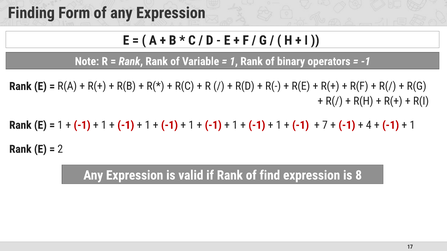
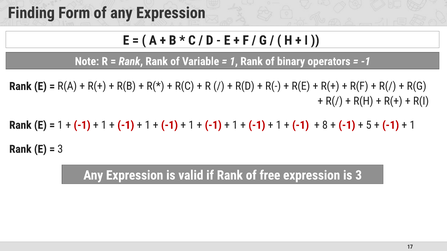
7: 7 -> 8
4: 4 -> 5
2 at (60, 149): 2 -> 3
find: find -> free
is 8: 8 -> 3
